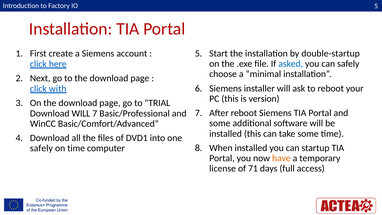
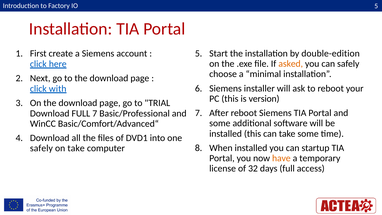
double-startup: double-startup -> double-edition
asked colour: blue -> orange
Download WILL: WILL -> FULL
on time: time -> take
71: 71 -> 32
